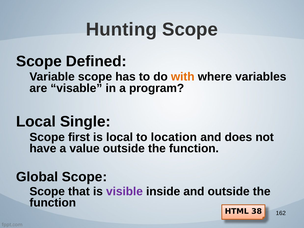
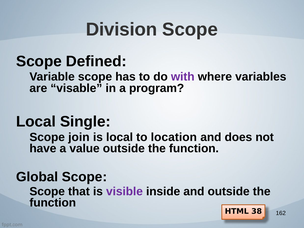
Hunting: Hunting -> Division
with colour: orange -> purple
first: first -> join
